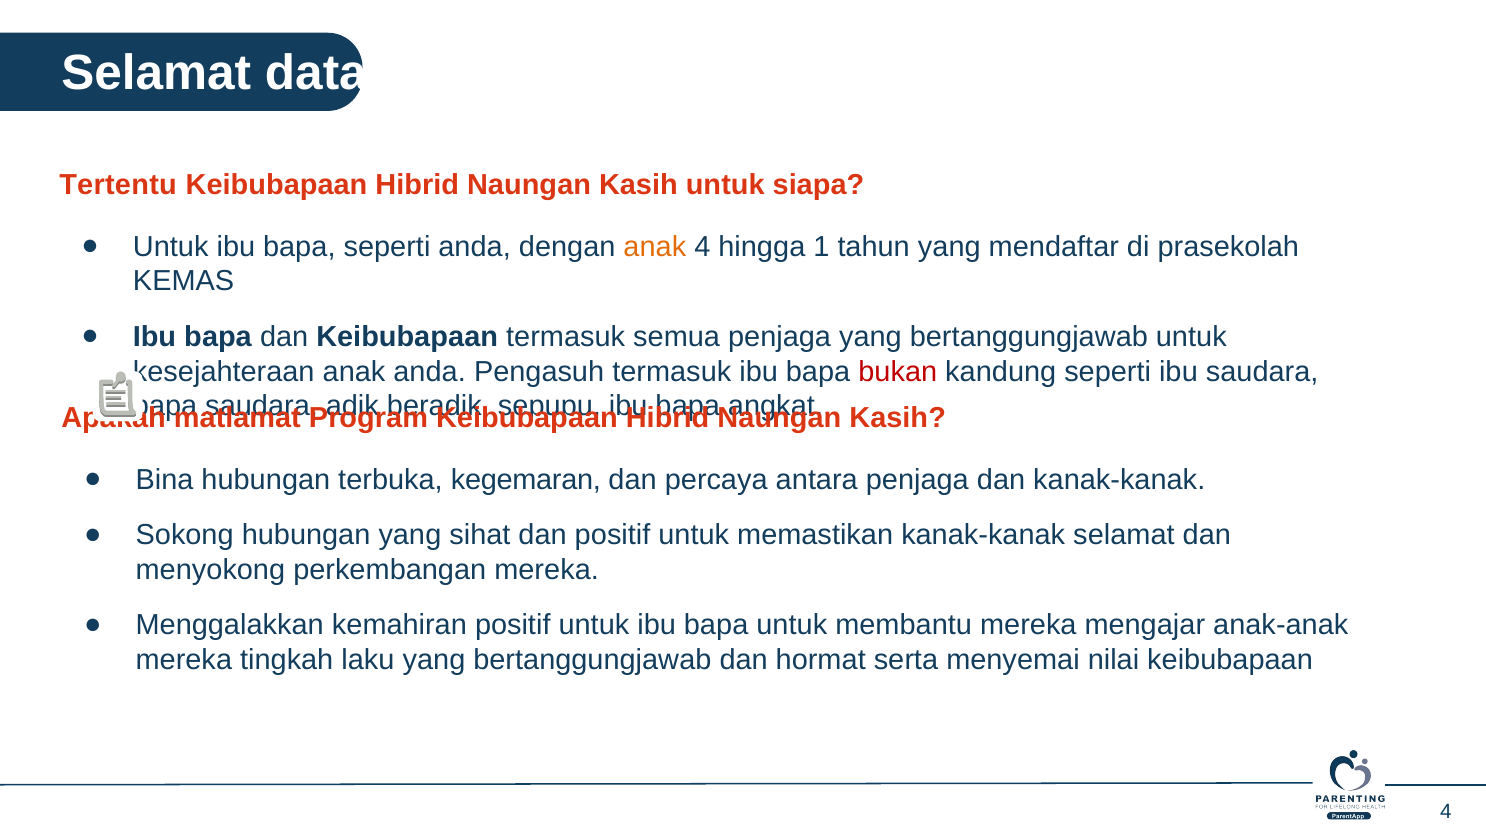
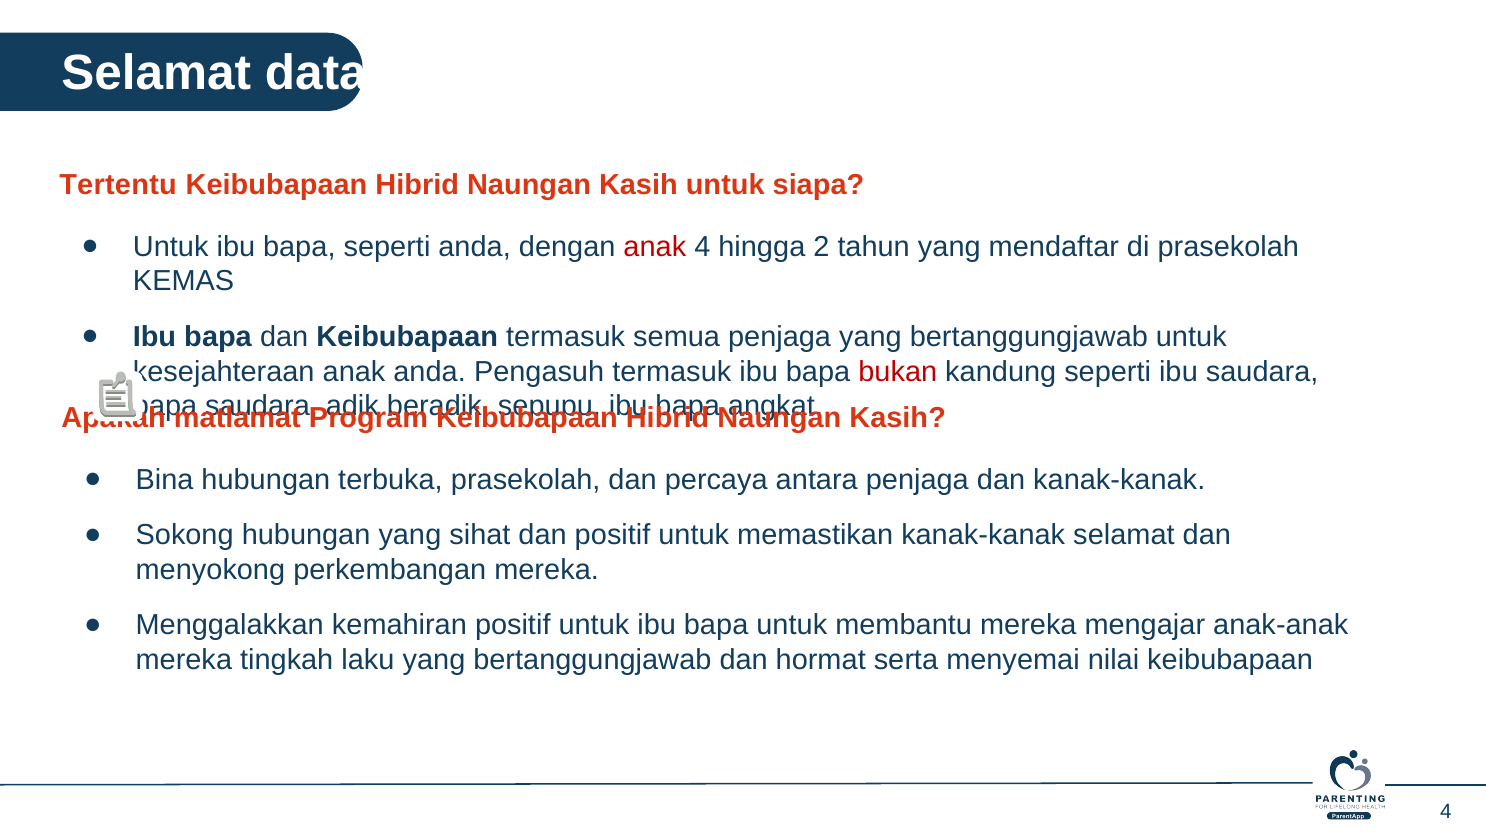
anak at (655, 247) colour: orange -> red
1: 1 -> 2
terbuka kegemaran: kegemaran -> prasekolah
